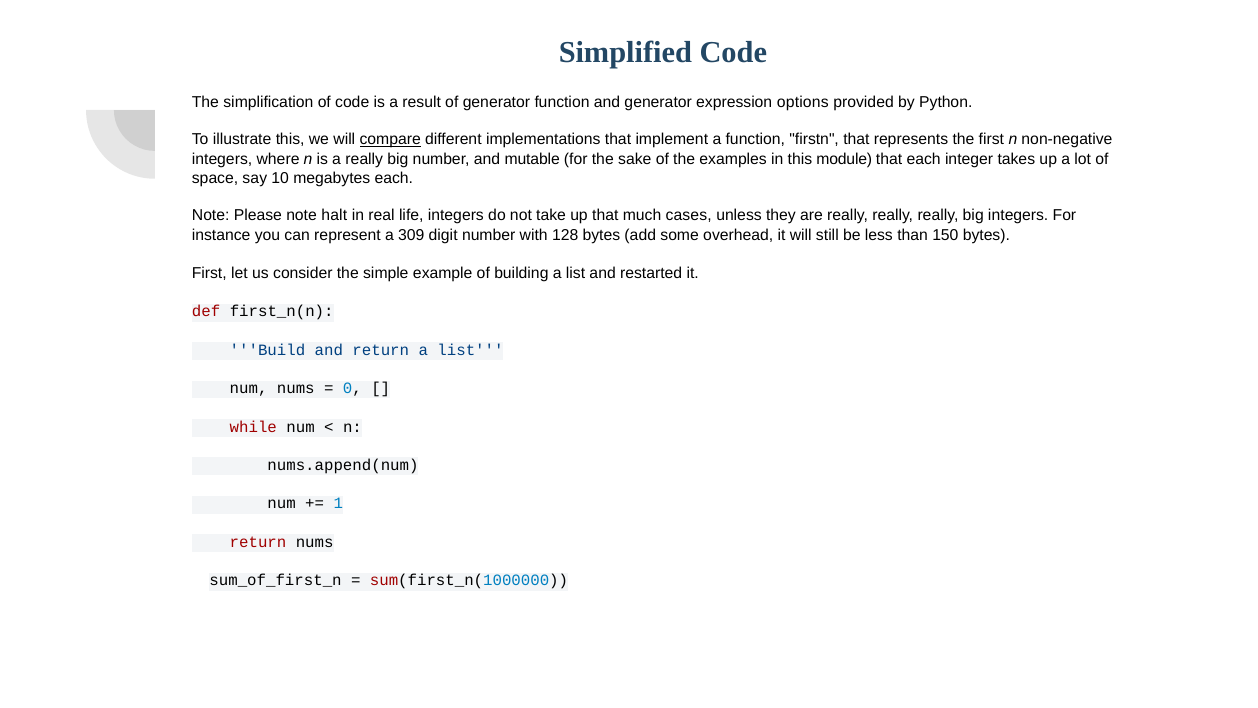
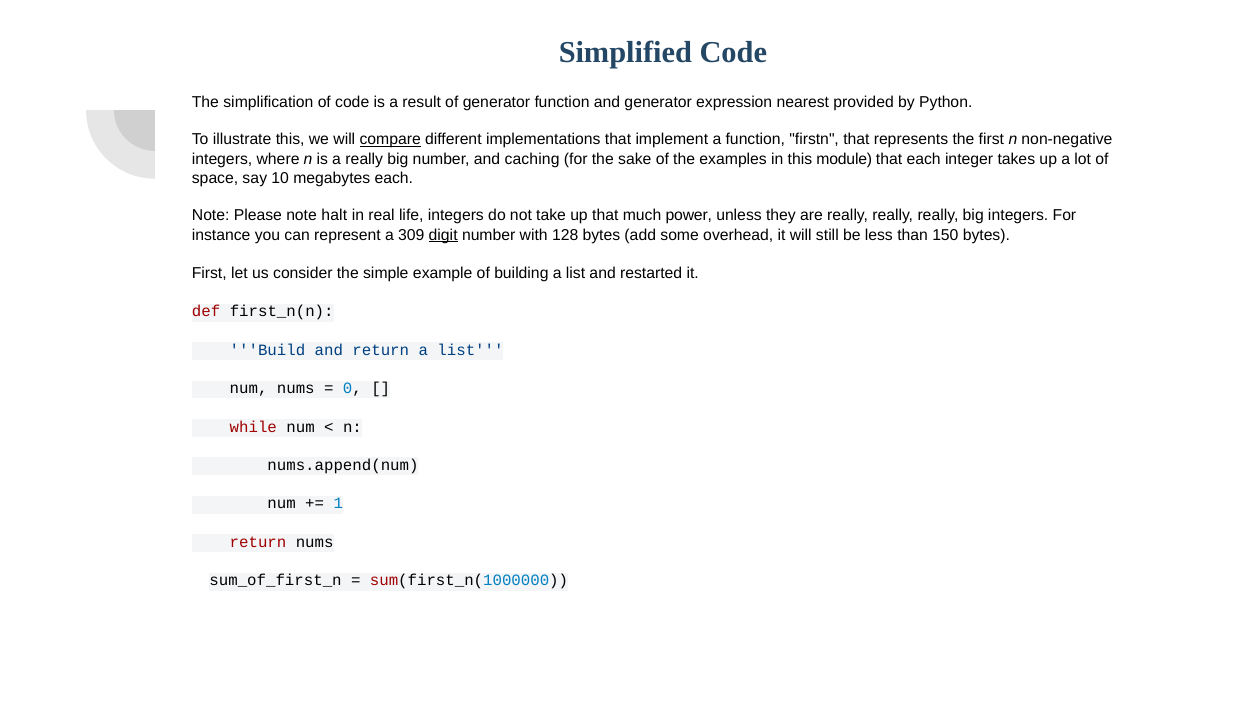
options: options -> nearest
mutable: mutable -> caching
cases: cases -> power
digit underline: none -> present
